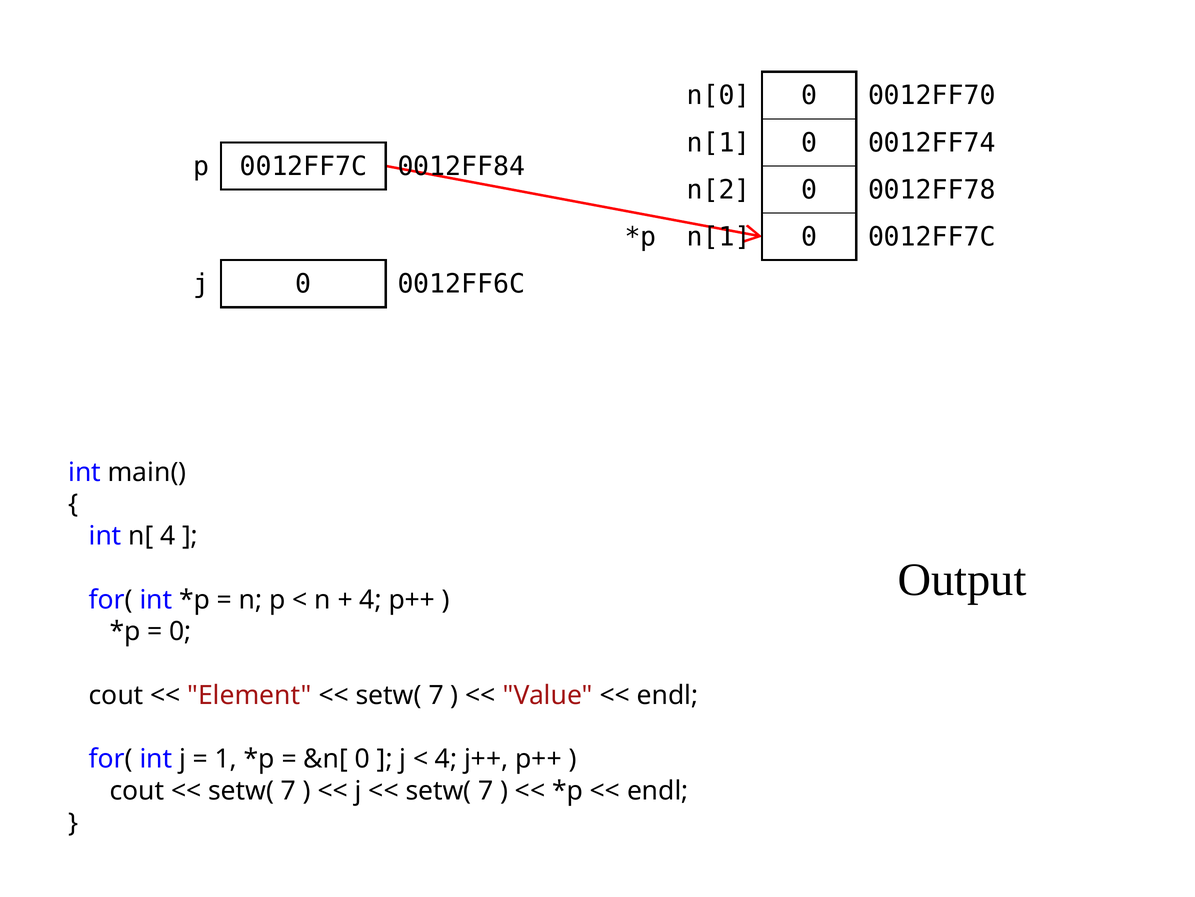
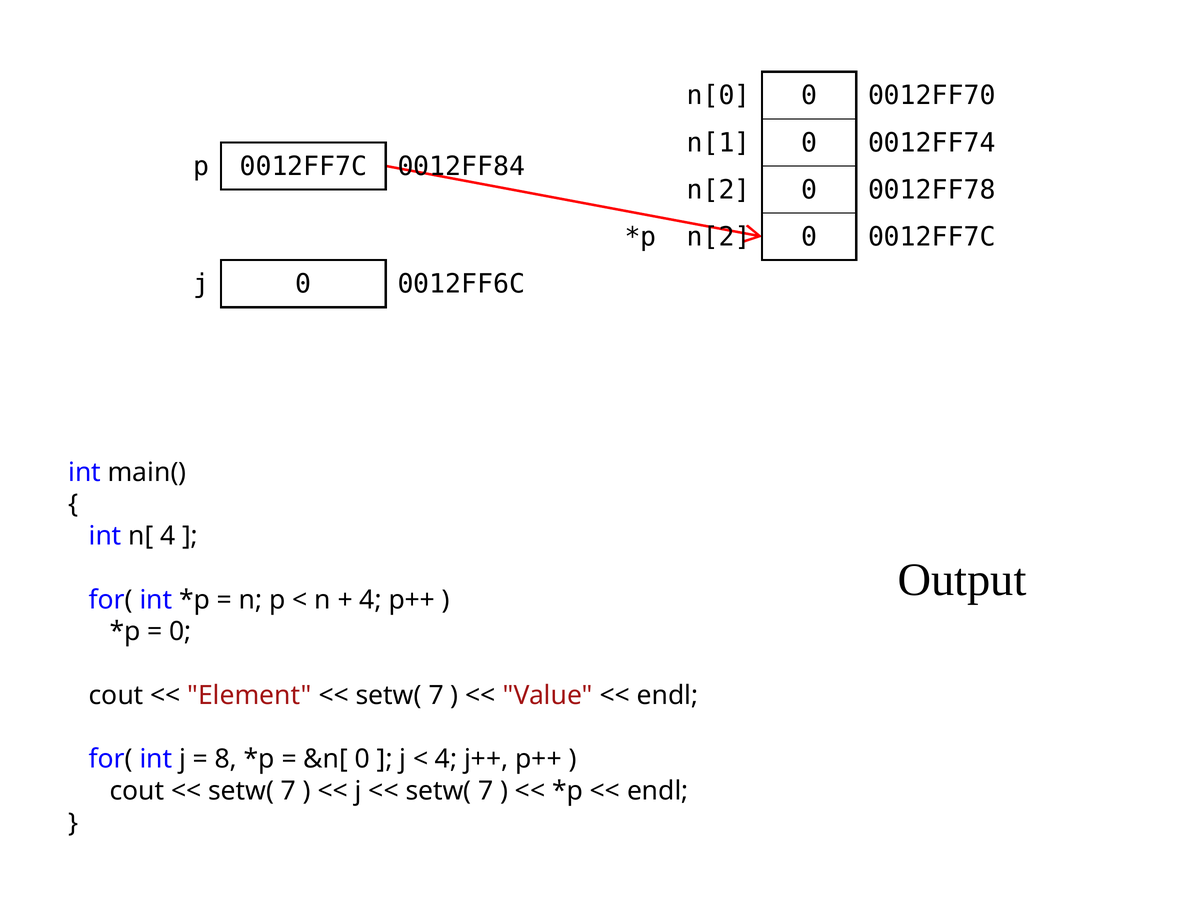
n[1 at (719, 237): n[1 -> n[2
1: 1 -> 8
